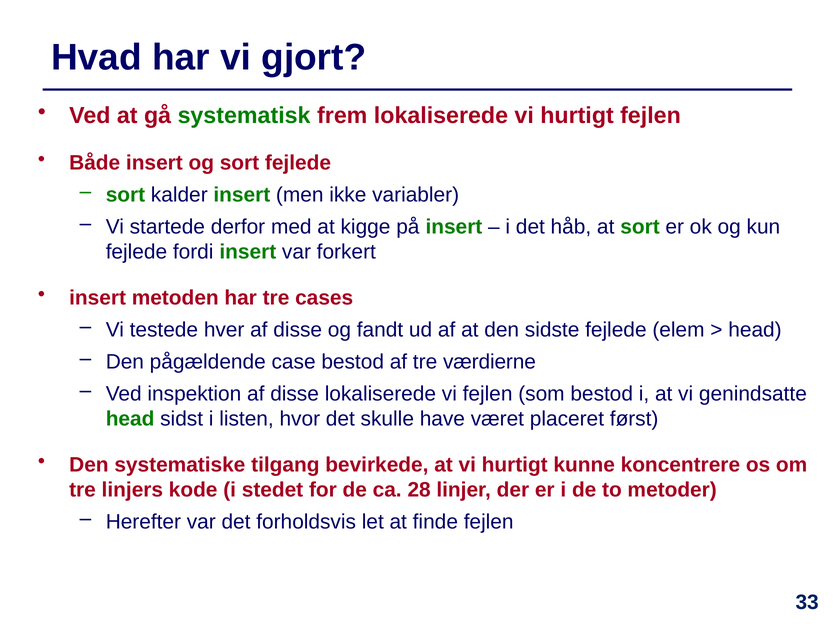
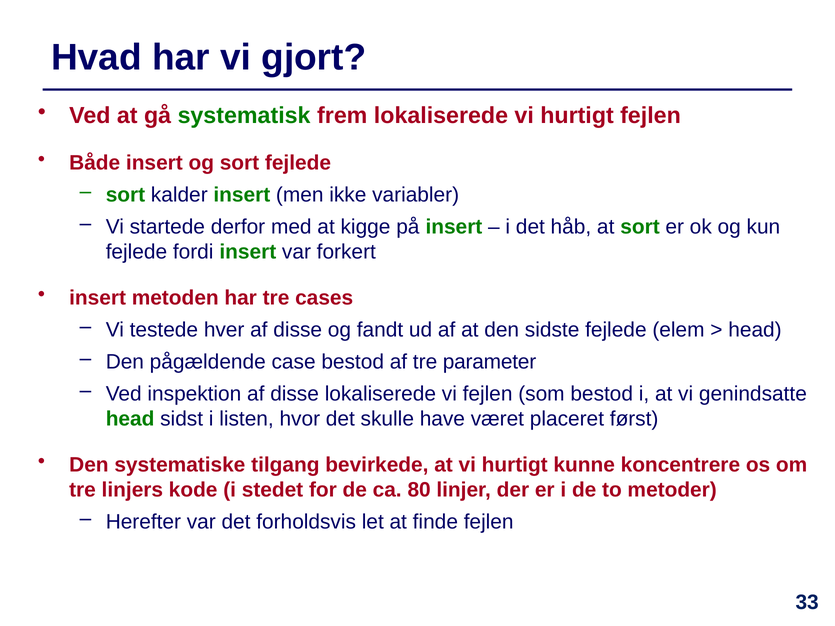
værdierne: værdierne -> parameter
28: 28 -> 80
